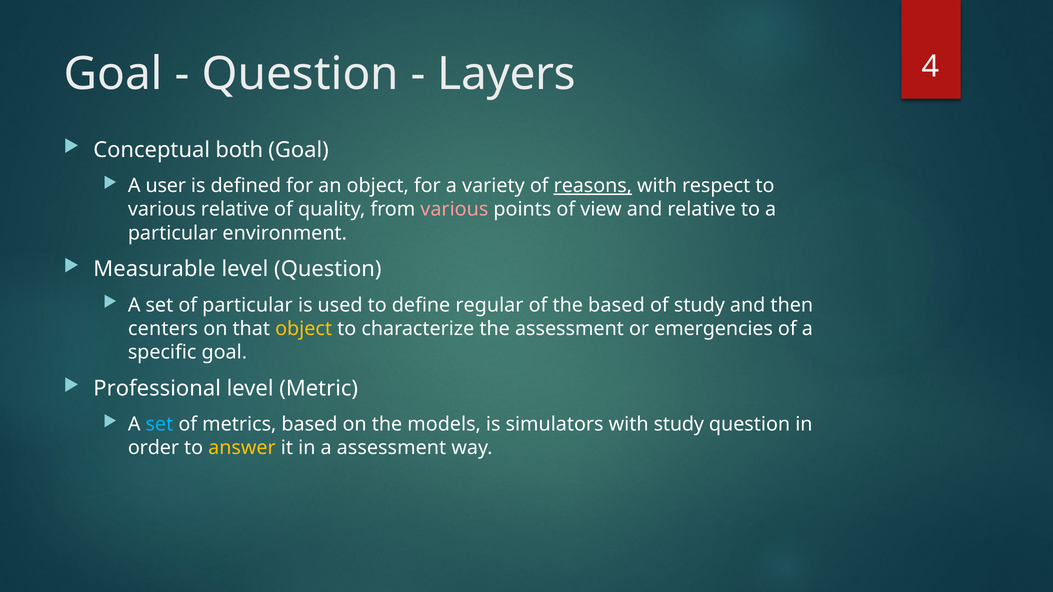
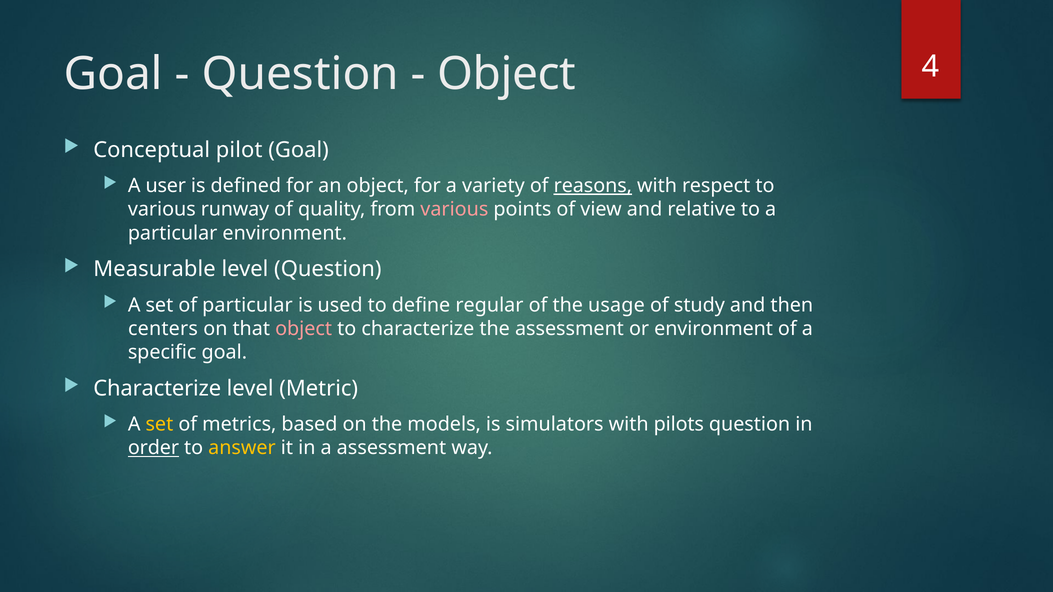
Layers at (507, 74): Layers -> Object
both: both -> pilot
various relative: relative -> runway
the based: based -> usage
object at (304, 329) colour: yellow -> pink
or emergencies: emergencies -> environment
Professional at (157, 389): Professional -> Characterize
set at (159, 425) colour: light blue -> yellow
with study: study -> pilots
order underline: none -> present
